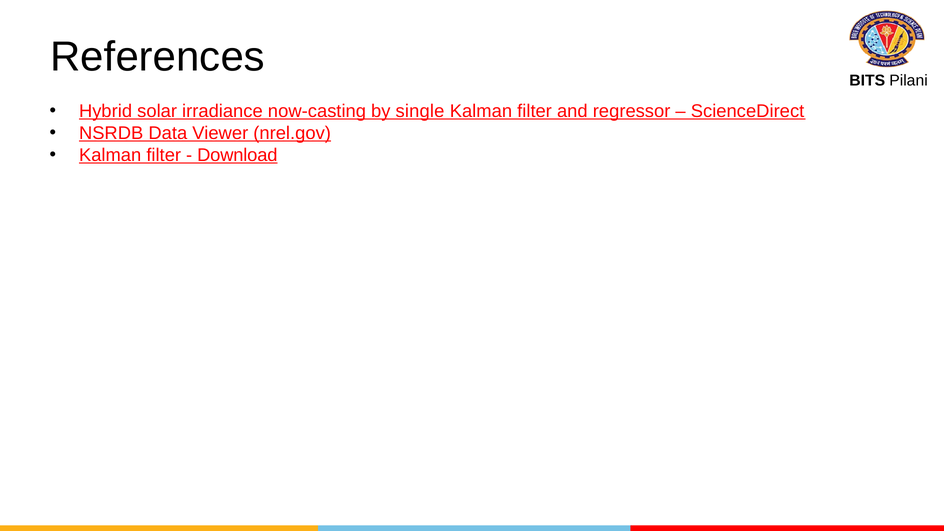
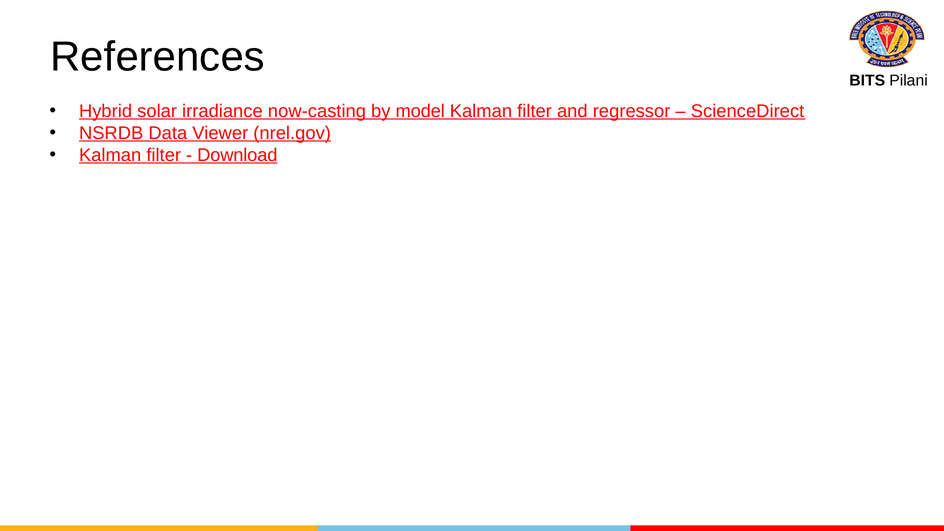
single: single -> model
